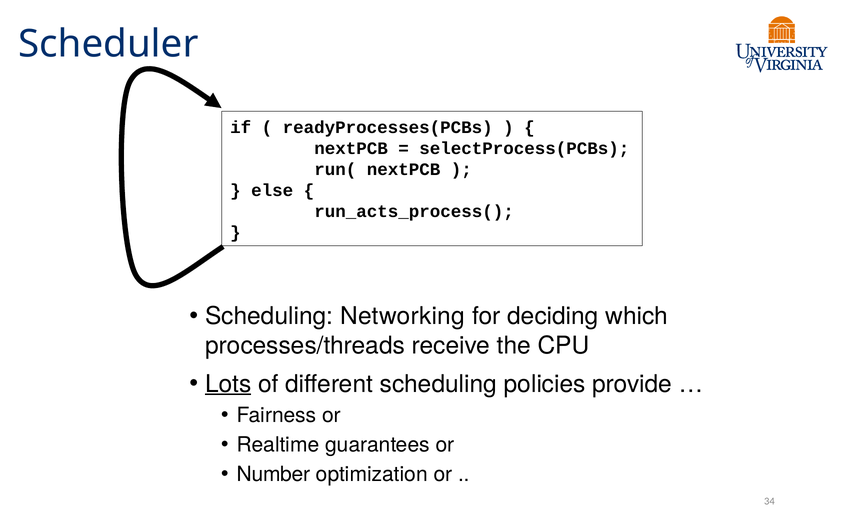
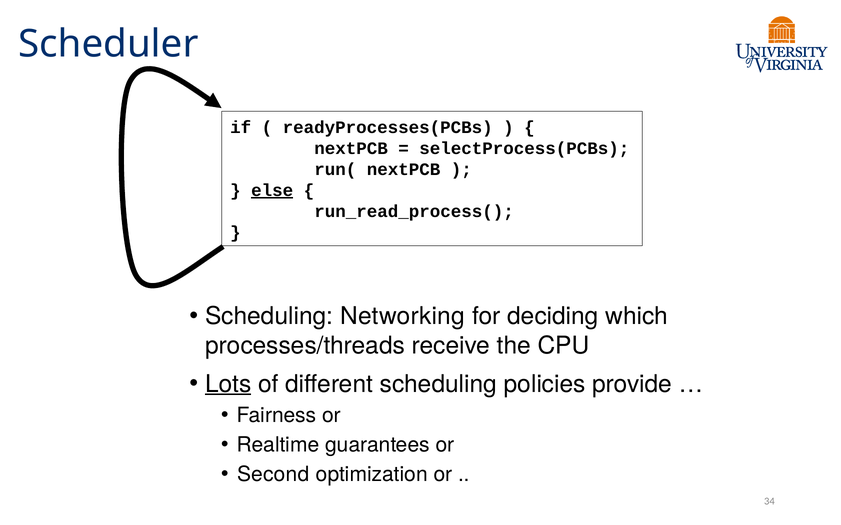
else underline: none -> present
run_acts_process(: run_acts_process( -> run_read_process(
Number: Number -> Second
